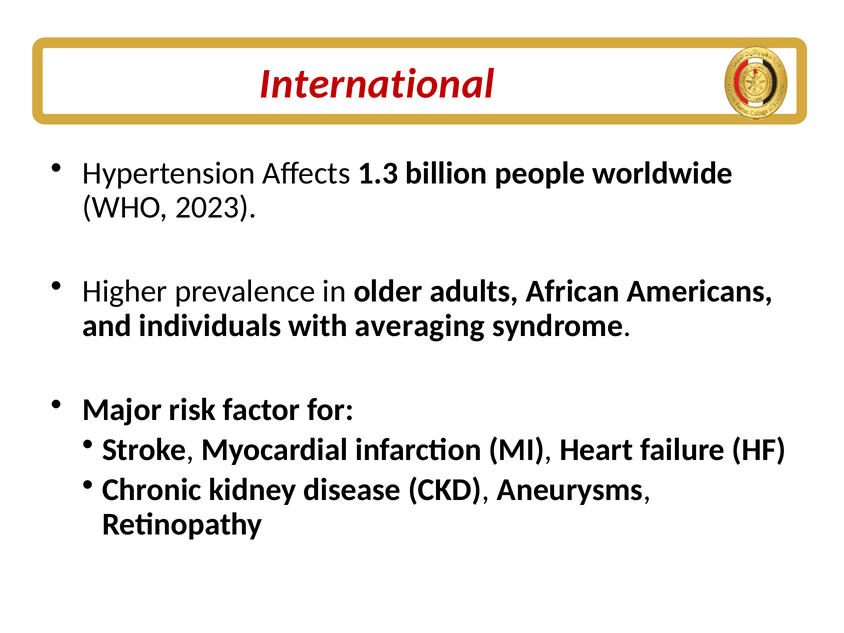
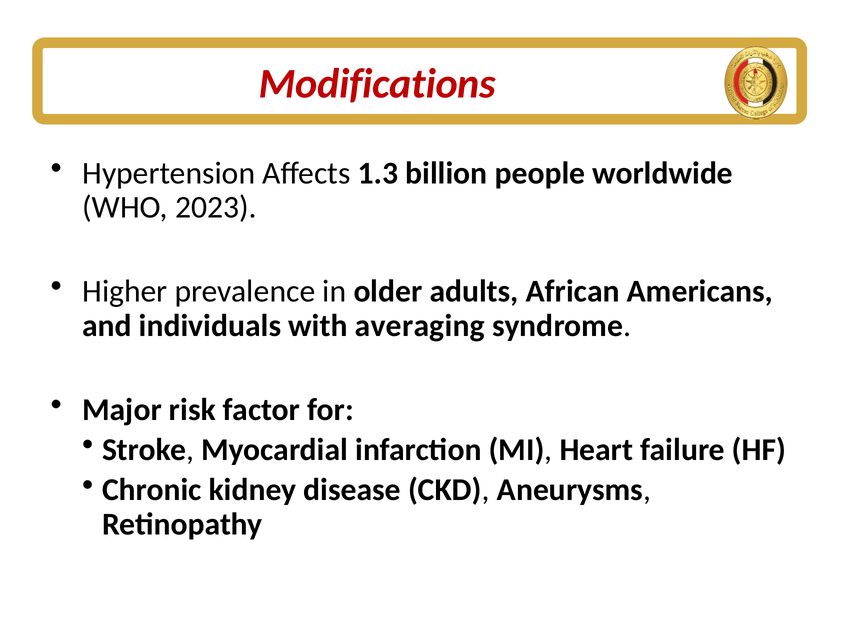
International: International -> Modifications
